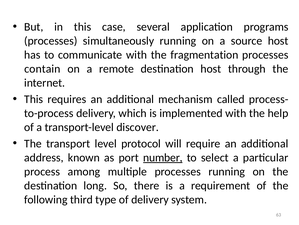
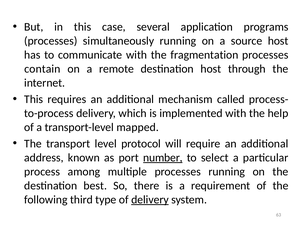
discover: discover -> mapped
long: long -> best
delivery at (150, 199) underline: none -> present
